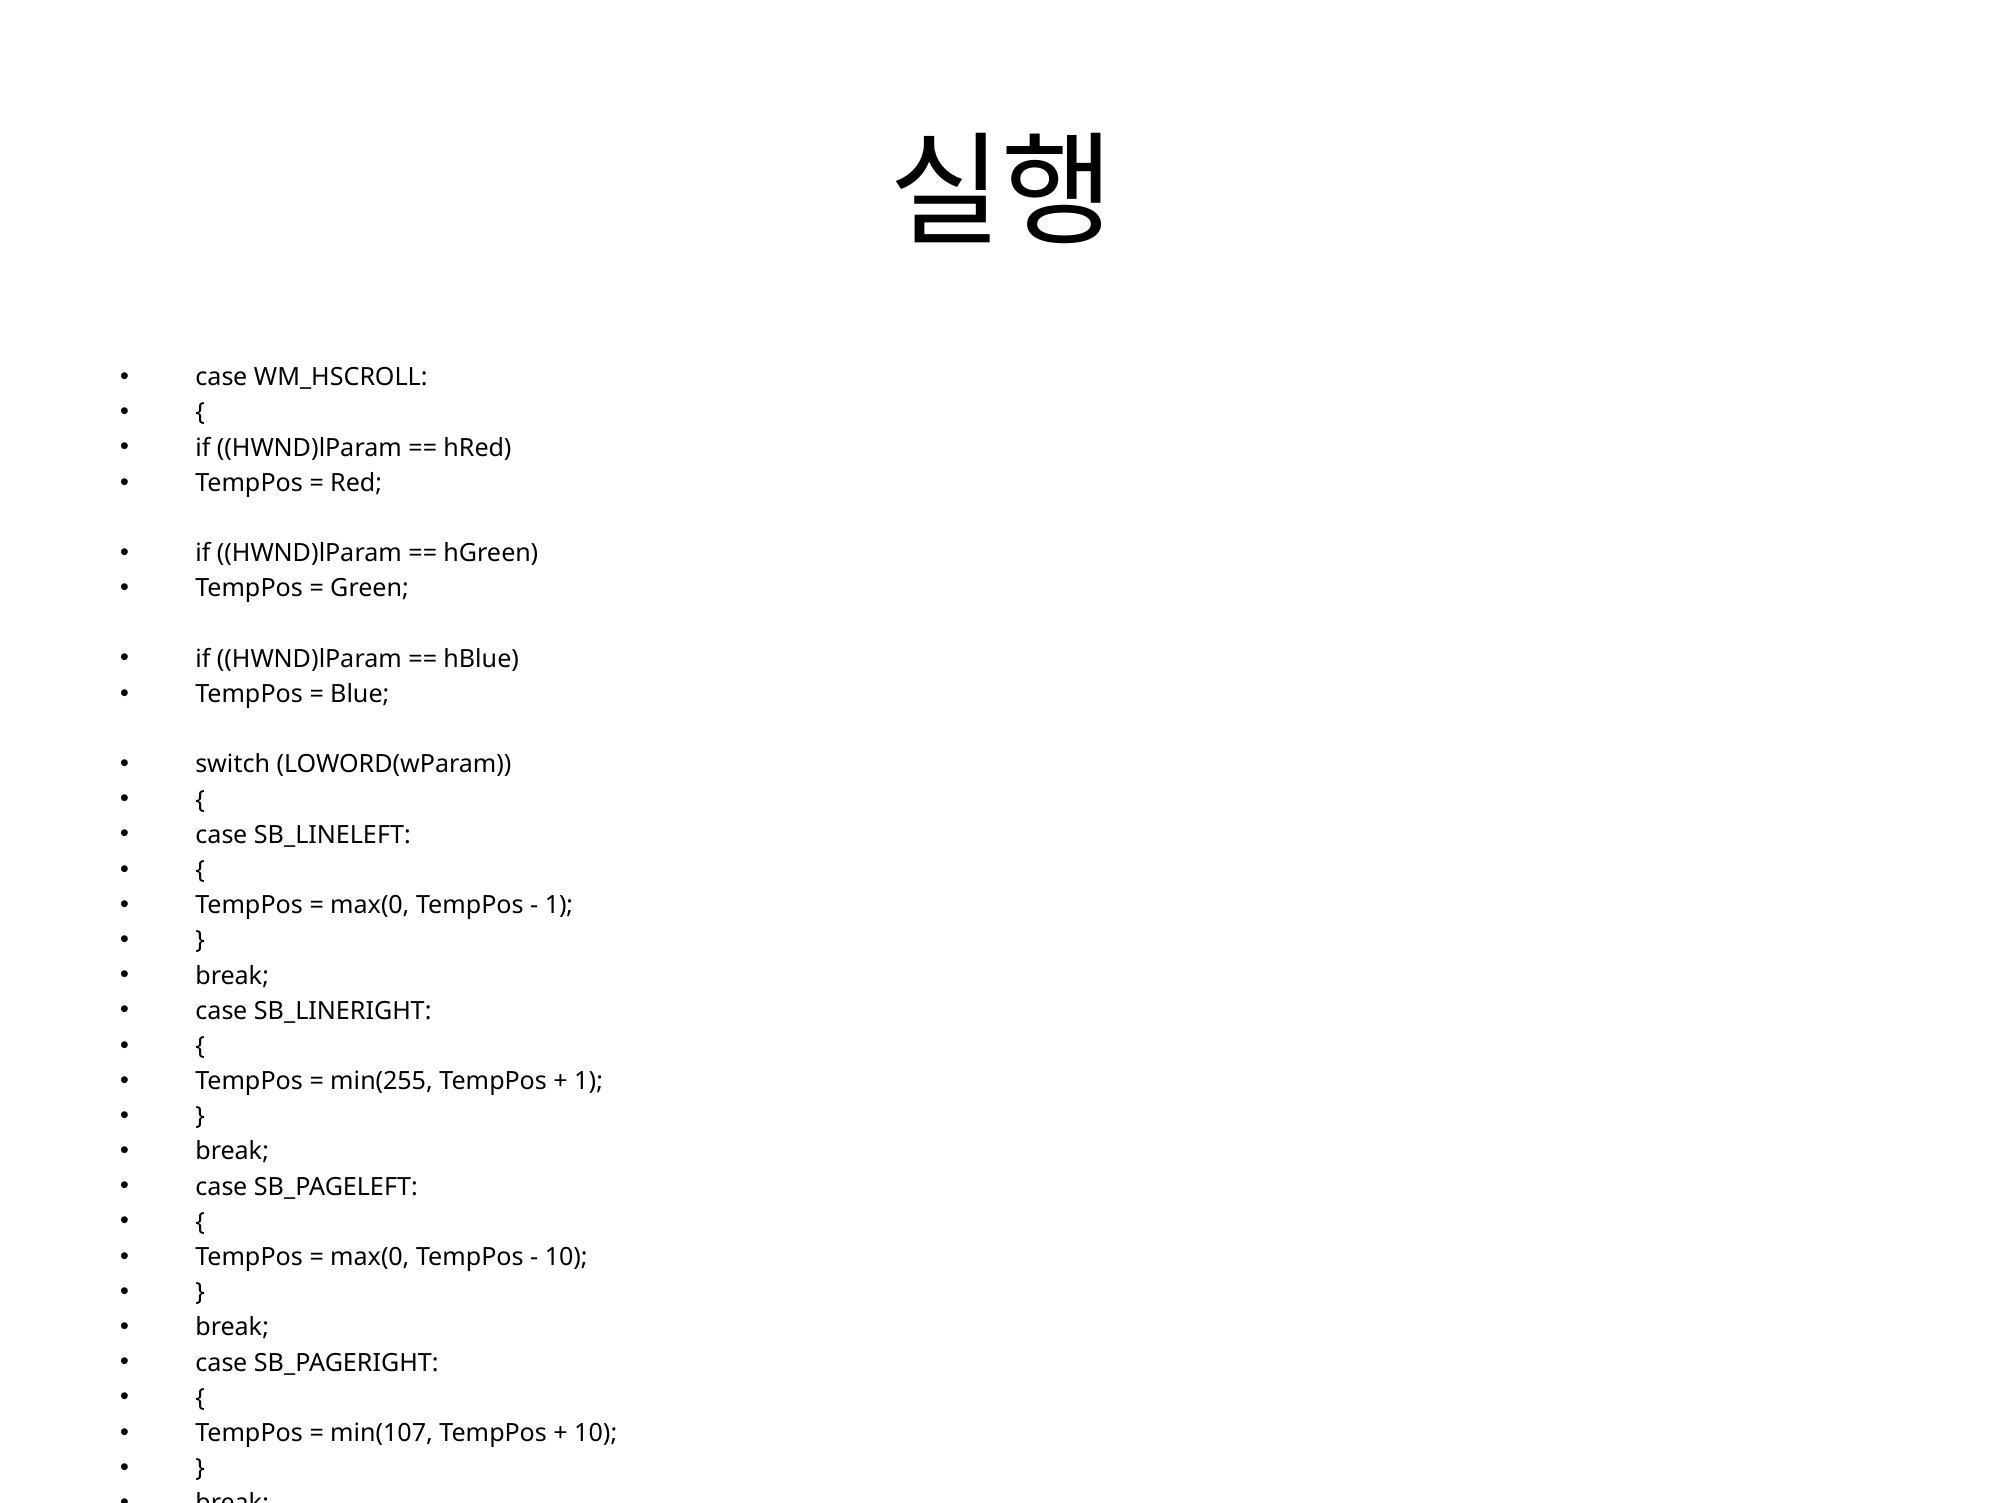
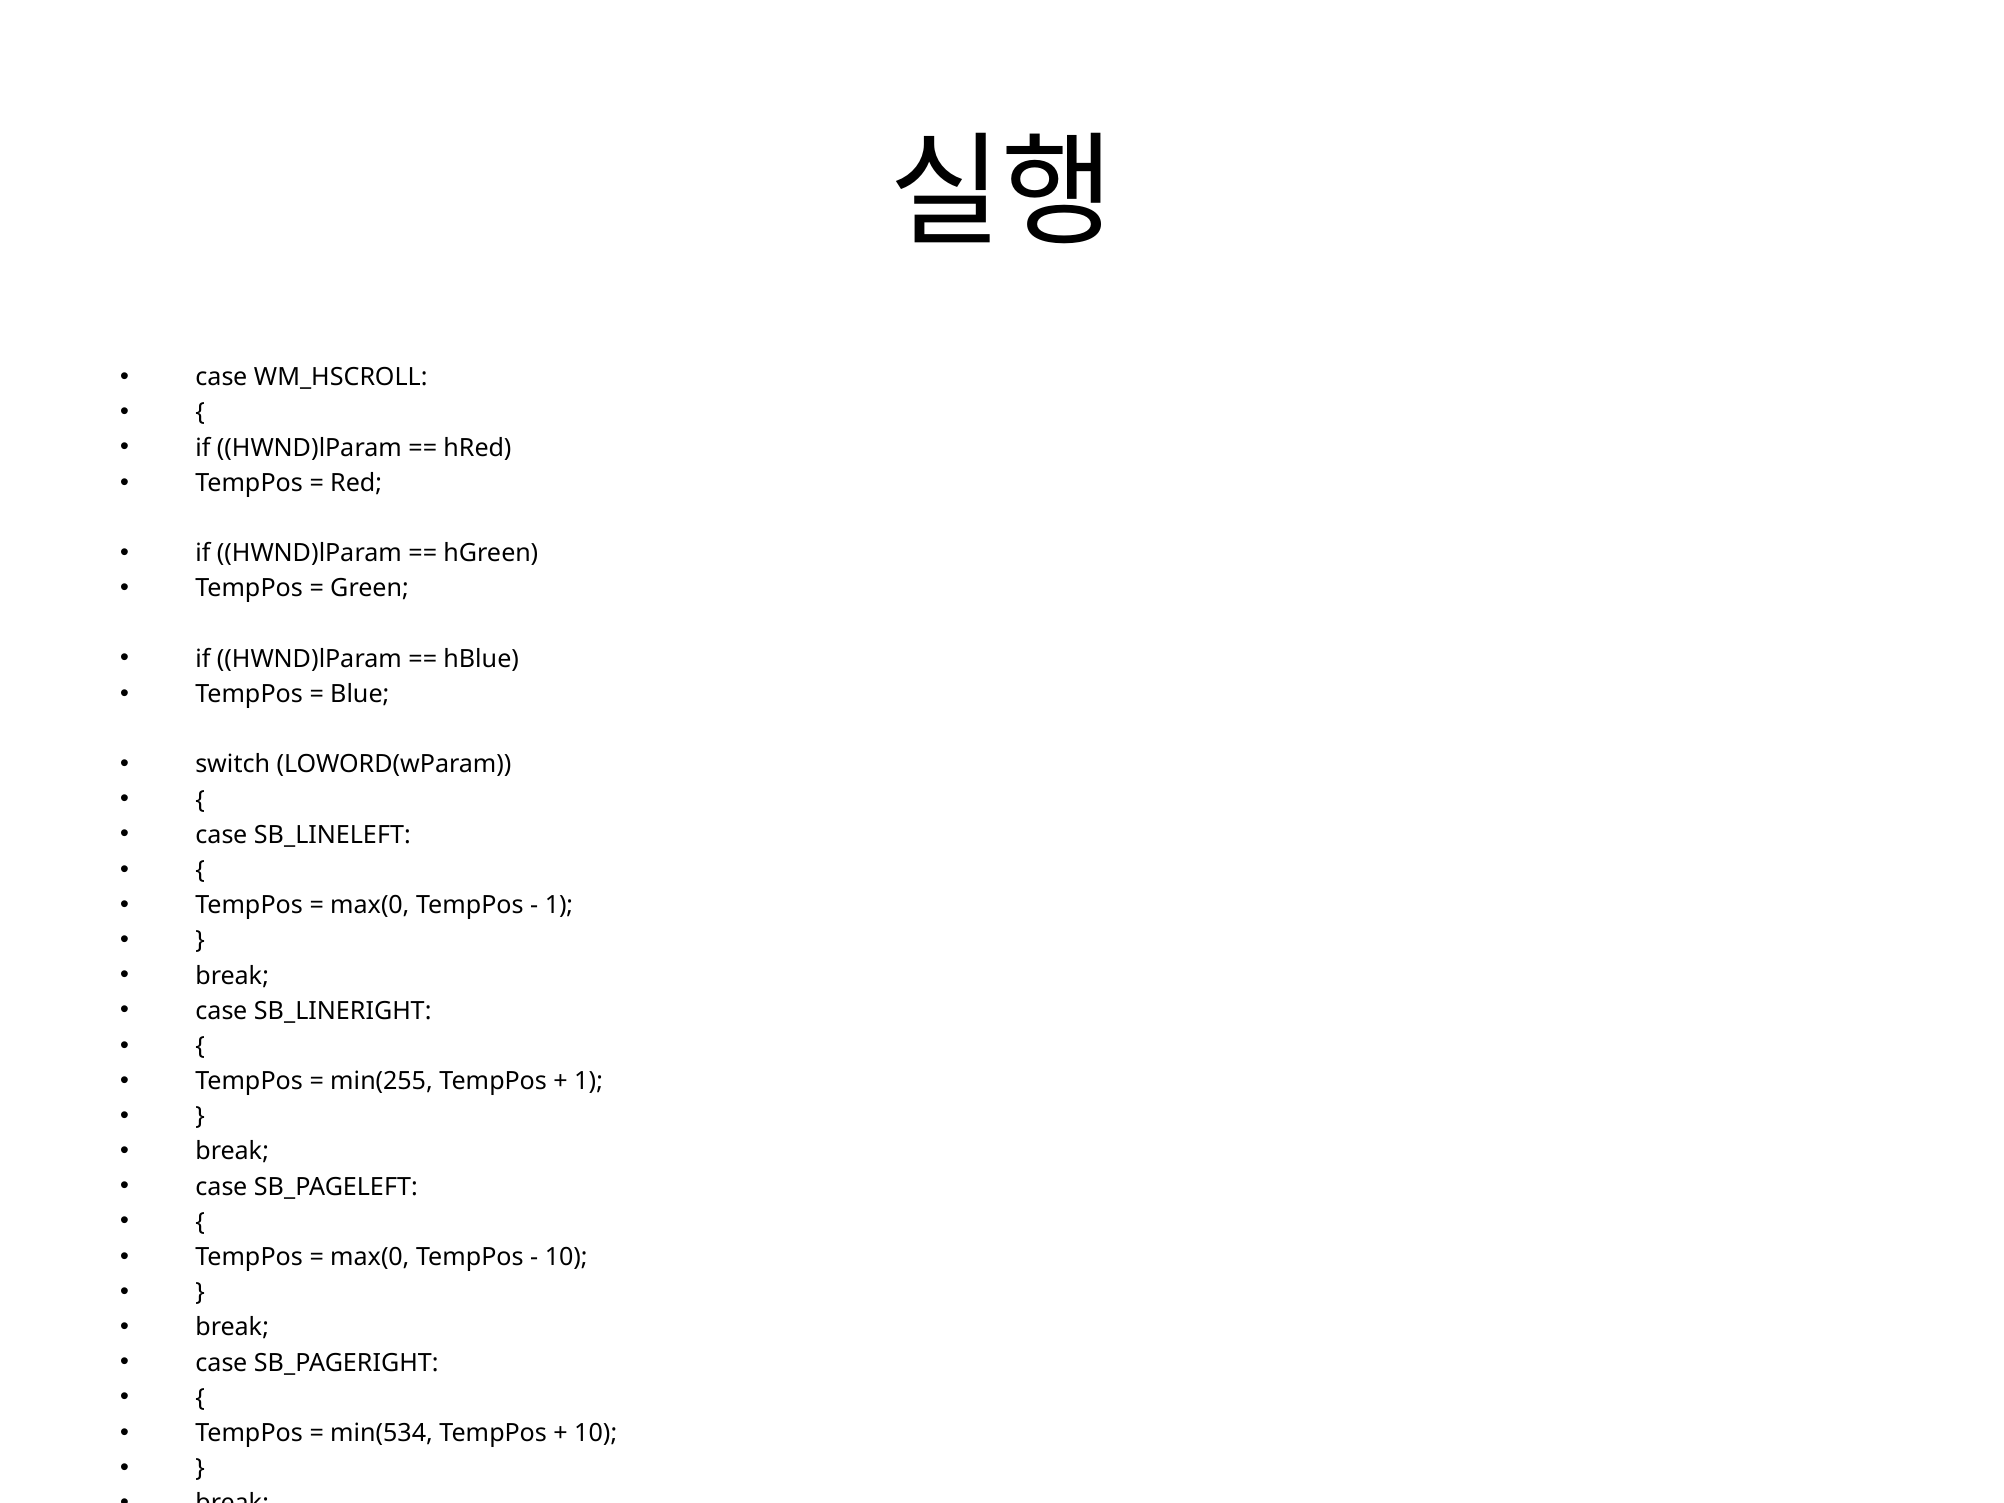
min(107: min(107 -> min(534
